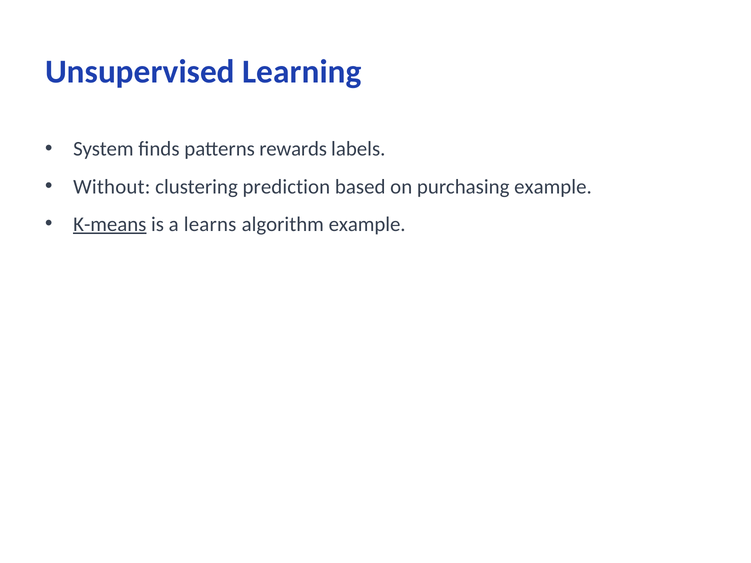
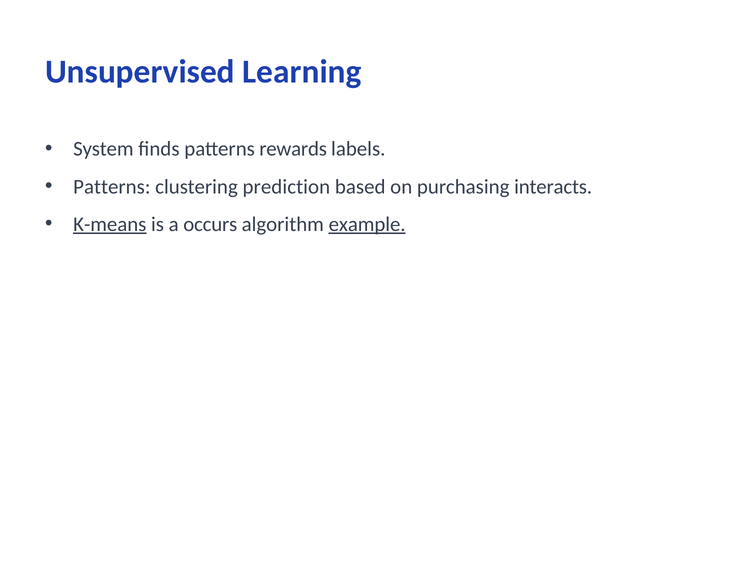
Without at (112, 187): Without -> Patterns
purchasing example: example -> interacts
learns: learns -> occurs
example at (367, 224) underline: none -> present
